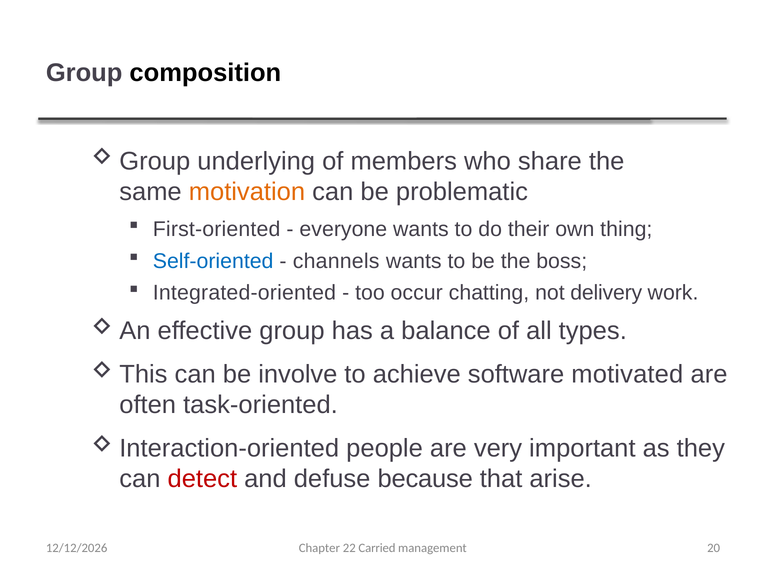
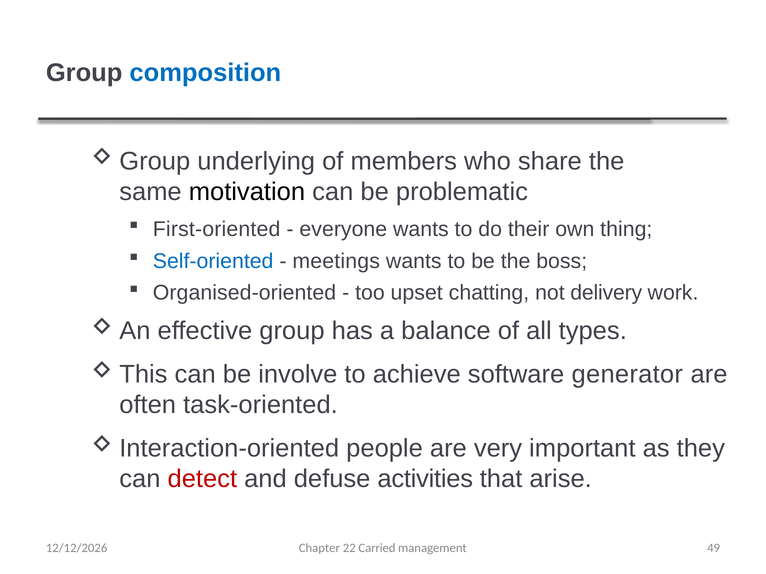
composition colour: black -> blue
motivation colour: orange -> black
channels: channels -> meetings
Integrated-oriented: Integrated-oriented -> Organised-oriented
occur: occur -> upset
motivated: motivated -> generator
because: because -> activities
20: 20 -> 49
